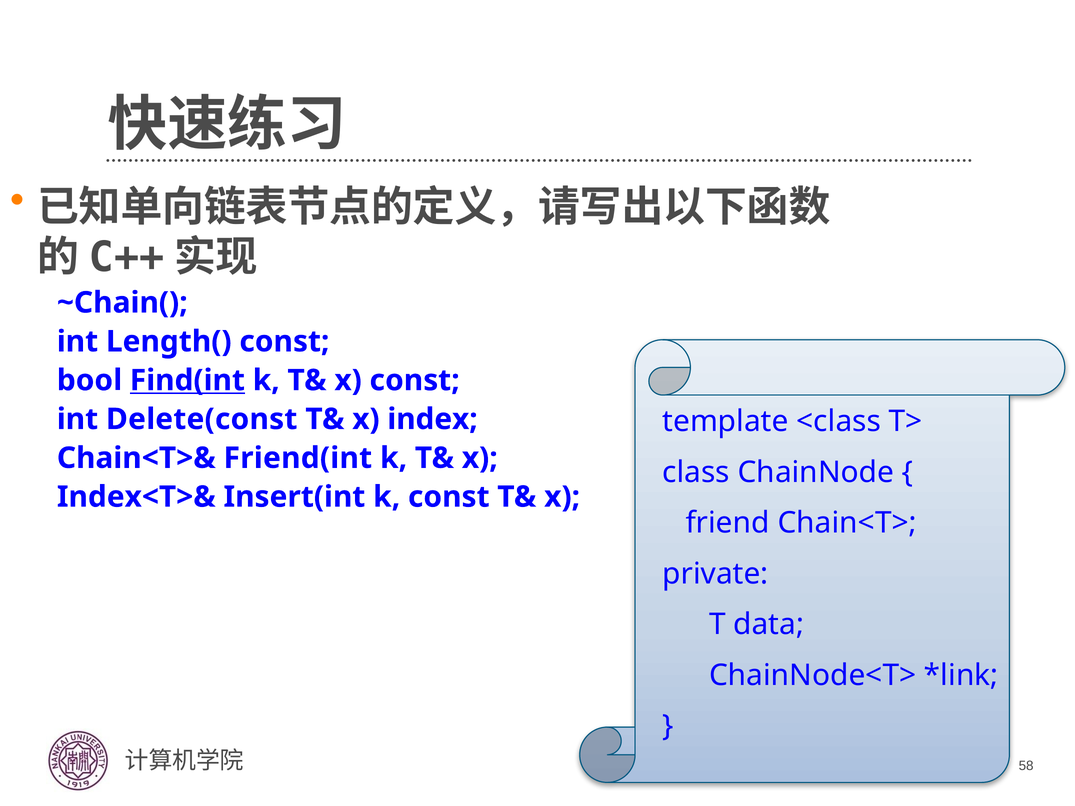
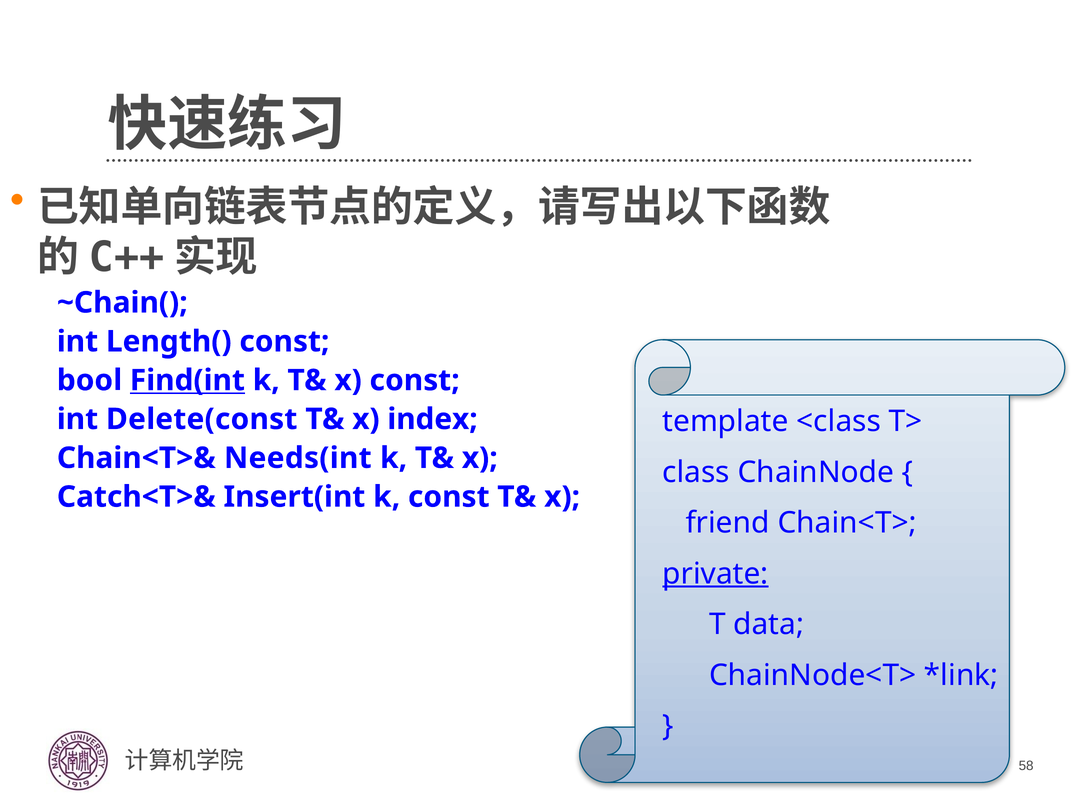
Friend(int: Friend(int -> Needs(int
Index<T>&: Index<T>& -> Catch<T>&
private underline: none -> present
